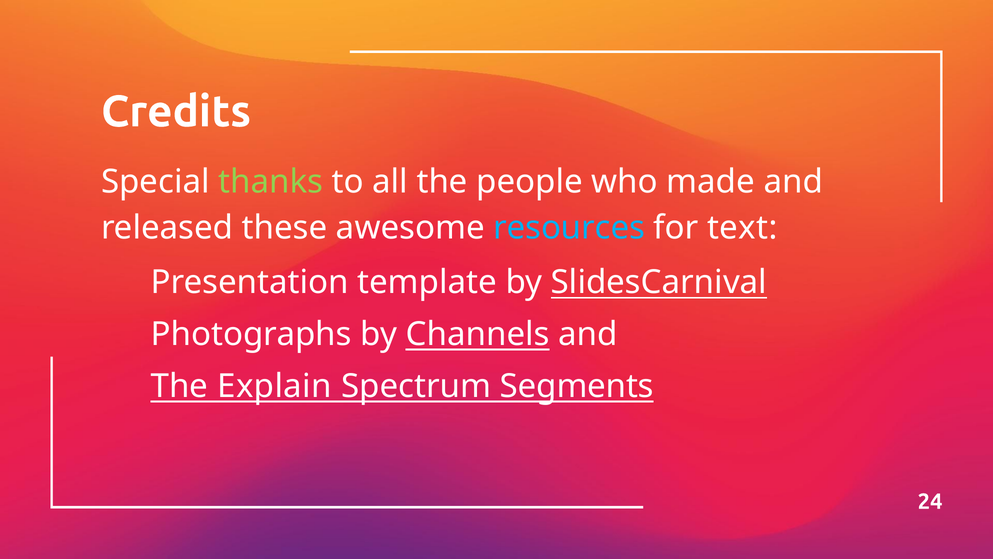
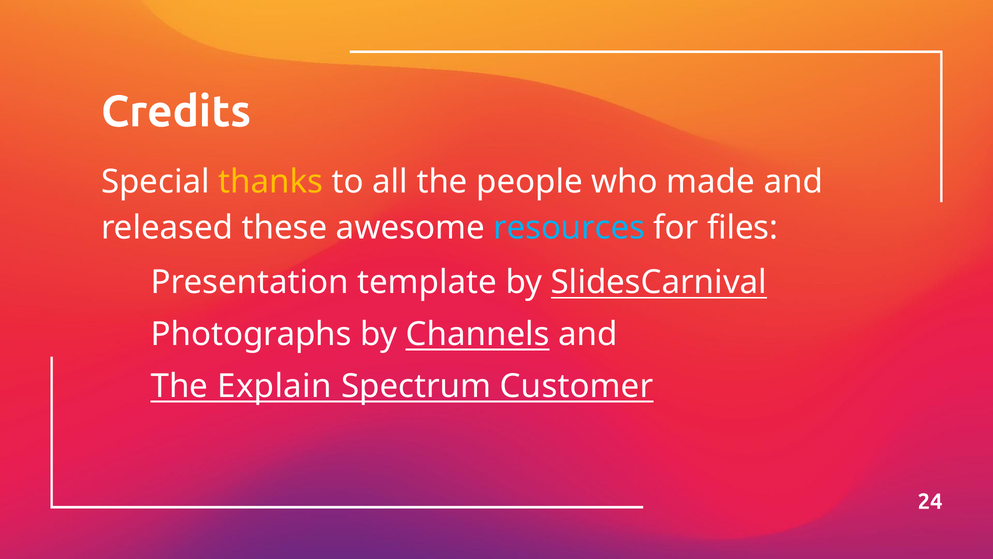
thanks colour: light green -> yellow
text: text -> files
Segments: Segments -> Customer
